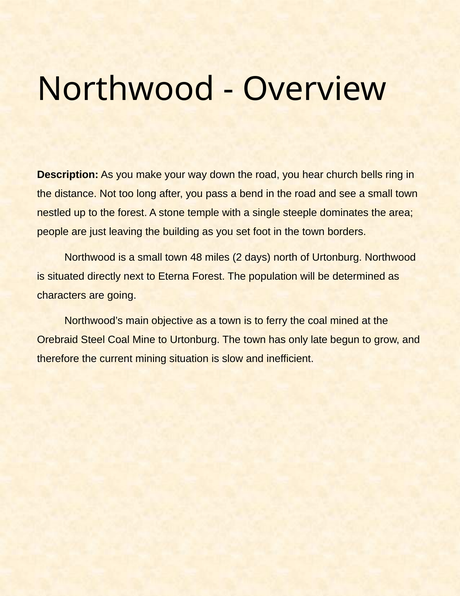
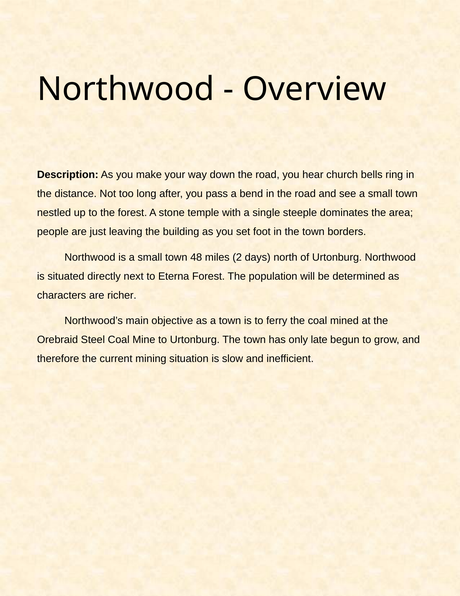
going: going -> richer
